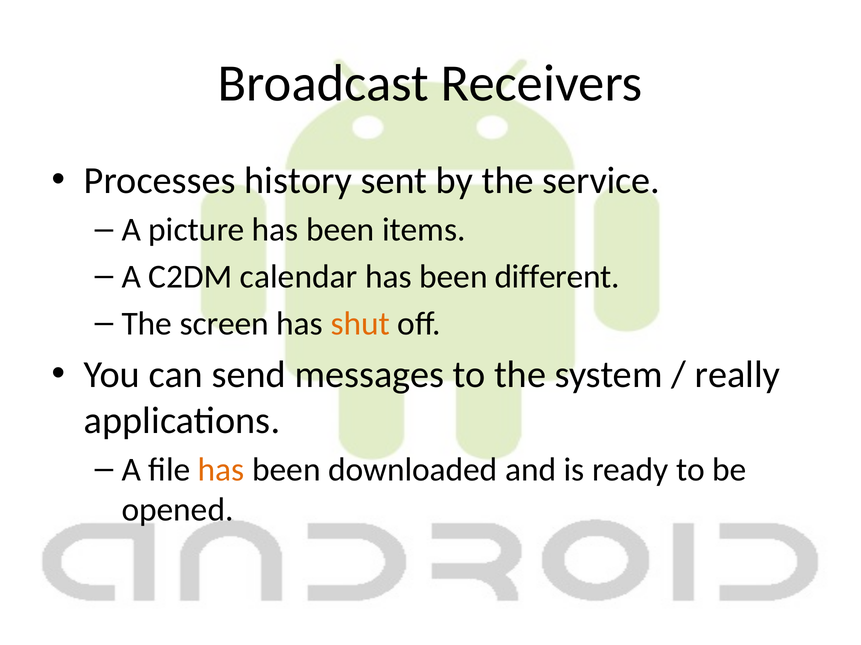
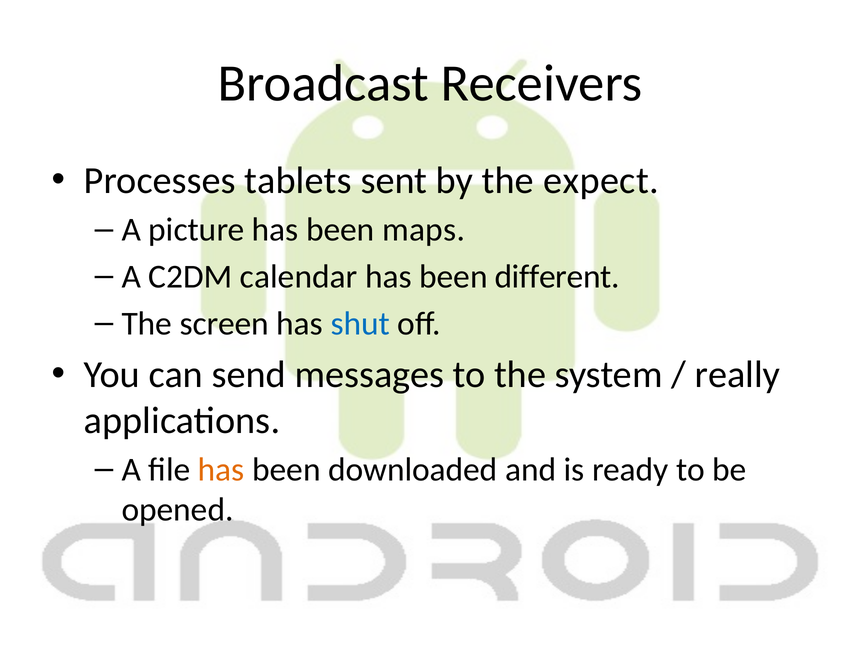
history: history -> tablets
service: service -> expect
items: items -> maps
shut colour: orange -> blue
